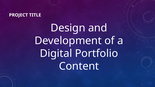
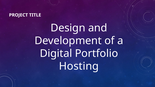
Content: Content -> Hosting
